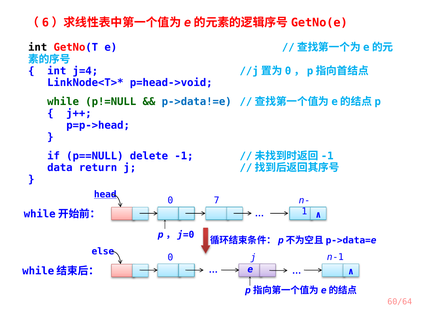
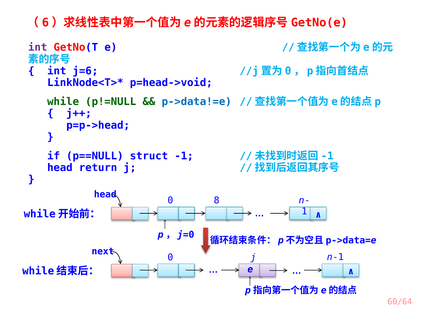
int at (38, 47) colour: black -> purple
j=4: j=4 -> j=6
delete: delete -> struct
data at (60, 168): data -> head
head at (105, 195) underline: present -> none
7: 7 -> 8
else: else -> next
